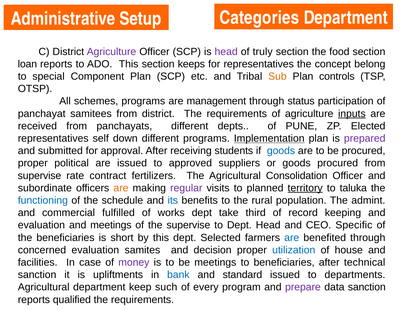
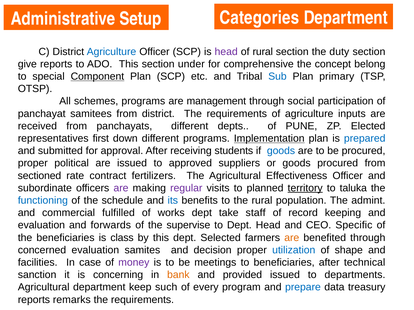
Agriculture at (111, 52) colour: purple -> blue
of truly: truly -> rural
food: food -> duty
loan: loan -> give
keeps: keeps -> under
for representatives: representatives -> comprehensive
Component underline: none -> present
Sub colour: orange -> blue
controls: controls -> primary
status: status -> social
inputs underline: present -> none
self: self -> first
prepared colour: purple -> blue
supervise at (39, 176): supervise -> sectioned
Consolidation: Consolidation -> Effectiveness
are at (121, 188) colour: orange -> purple
third: third -> staff
and meetings: meetings -> forwards
short: short -> class
are at (292, 238) colour: blue -> orange
house: house -> shape
upliftments: upliftments -> concerning
bank colour: blue -> orange
standard: standard -> provided
prepare colour: purple -> blue
data sanction: sanction -> treasury
qualified: qualified -> remarks
